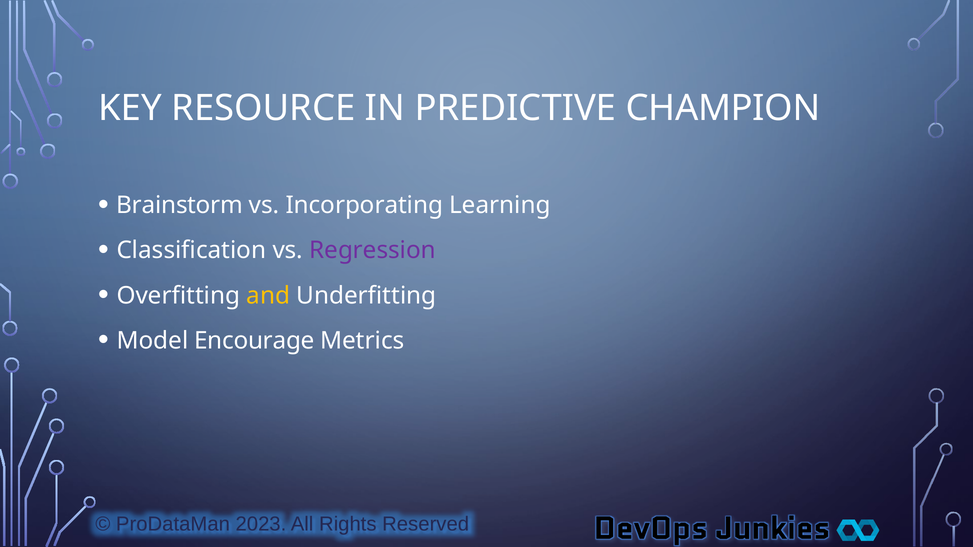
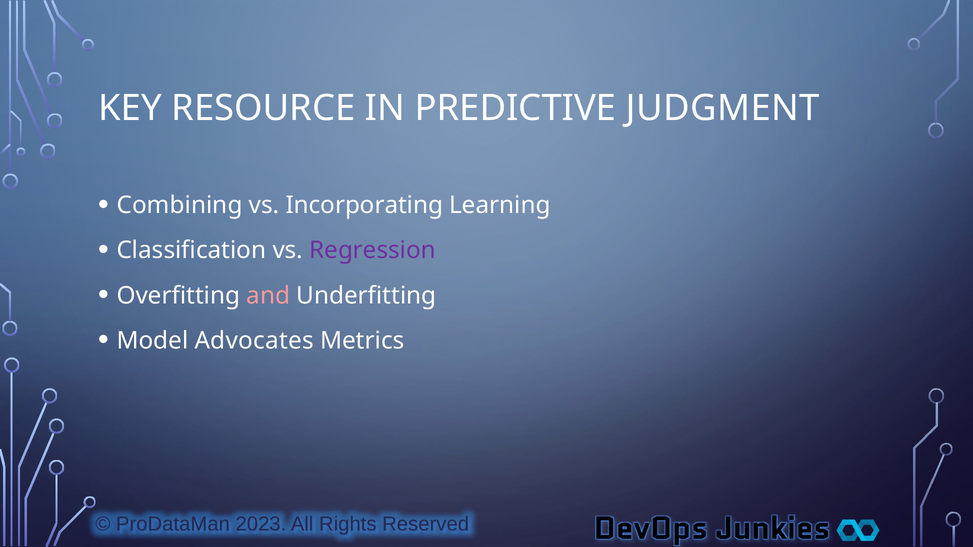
CHAMPION: CHAMPION -> JUDGMENT
Brainstorm: Brainstorm -> Combining
and colour: yellow -> pink
Encourage: Encourage -> Advocates
